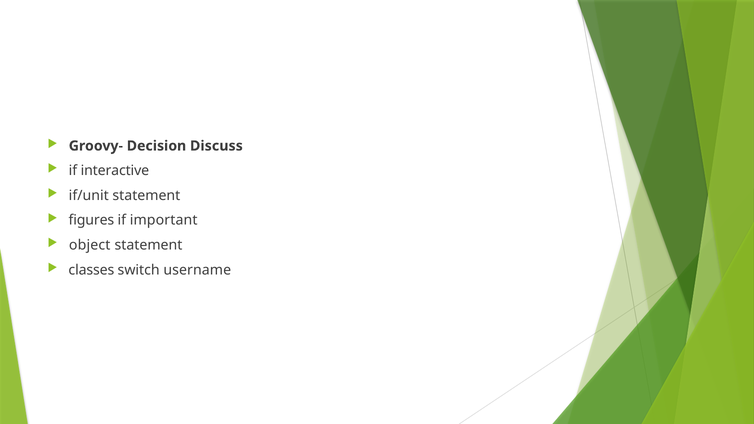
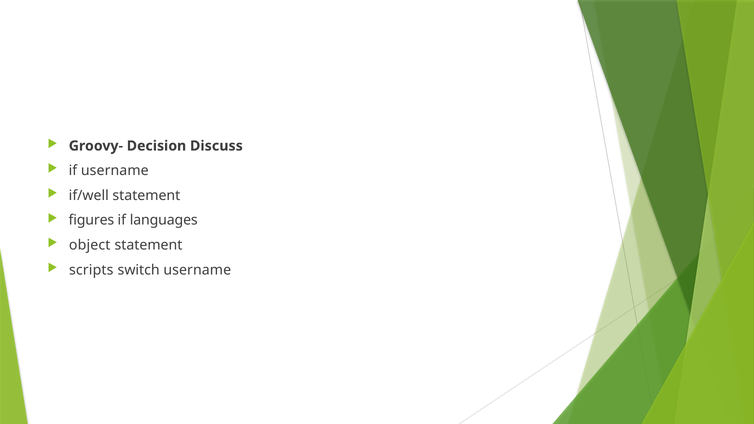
if interactive: interactive -> username
if/unit: if/unit -> if/well
important: important -> languages
classes: classes -> scripts
